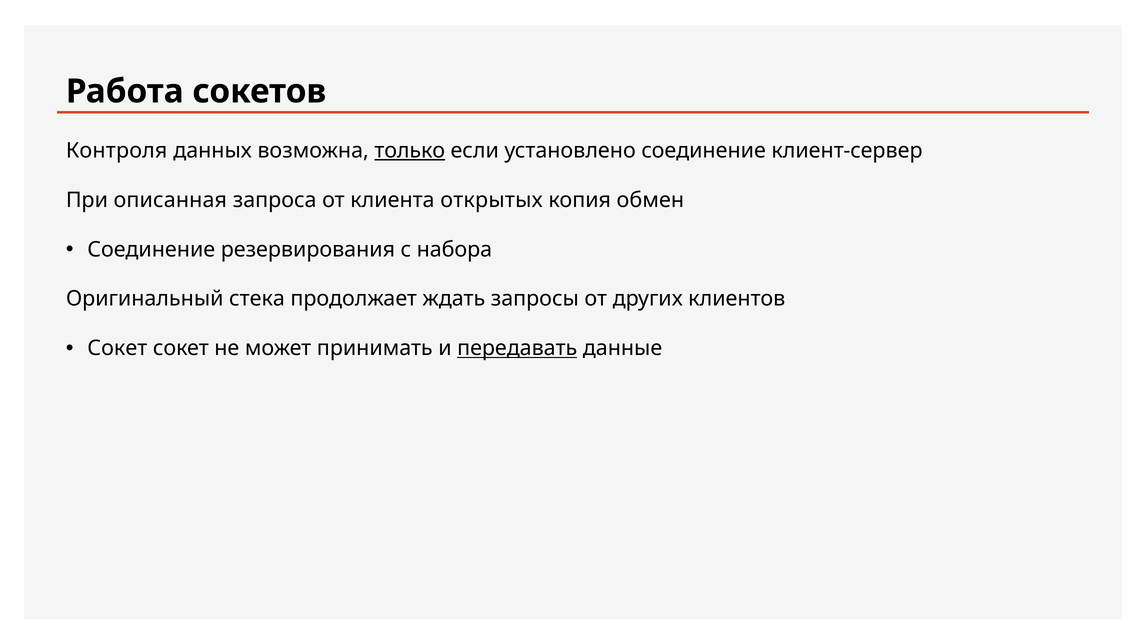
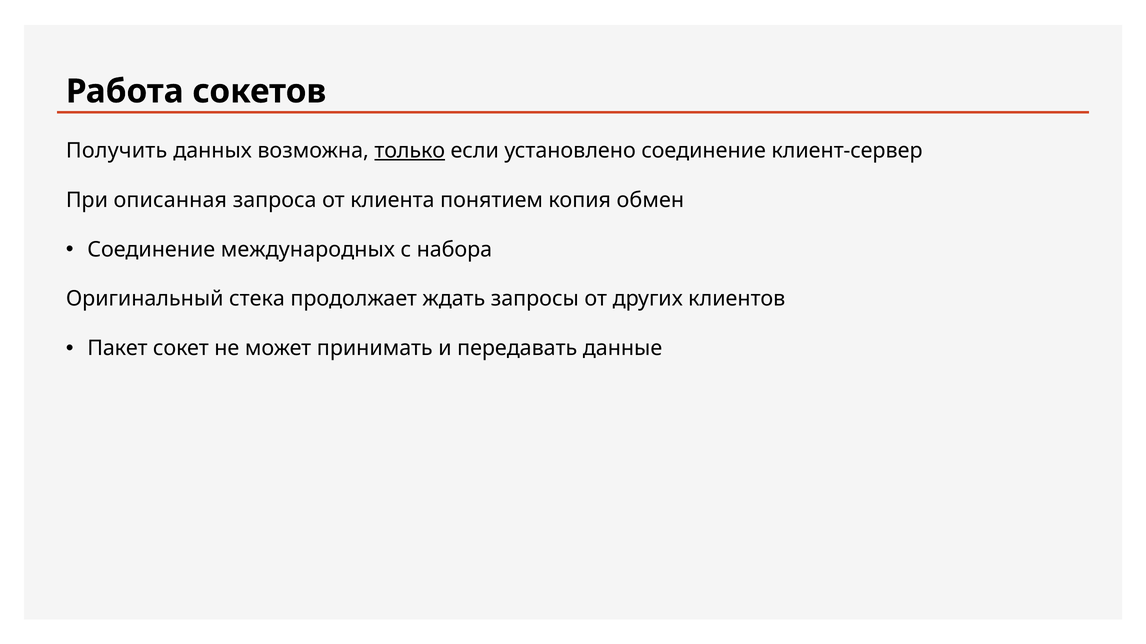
Контроля: Контроля -> Получить
открытых: открытых -> понятием
резервирования: резервирования -> международных
Сокет at (117, 349): Сокет -> Пакет
передавать underline: present -> none
